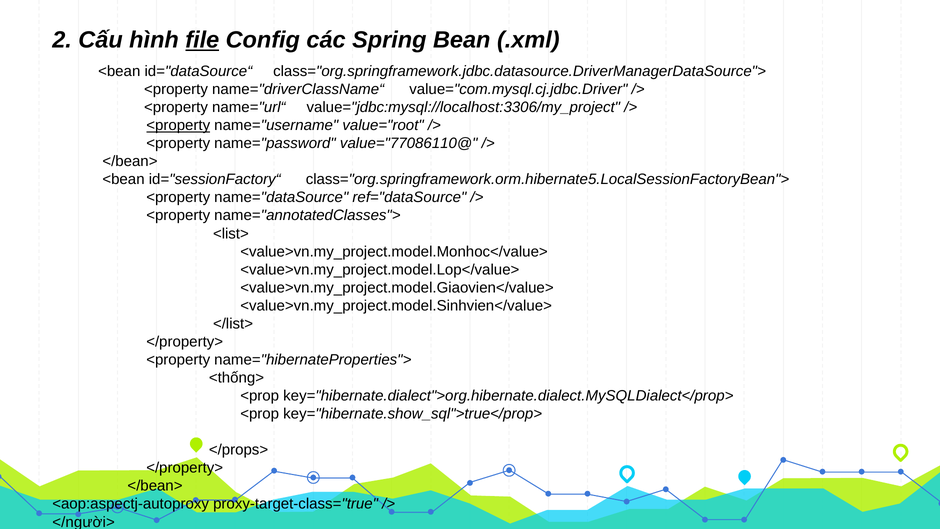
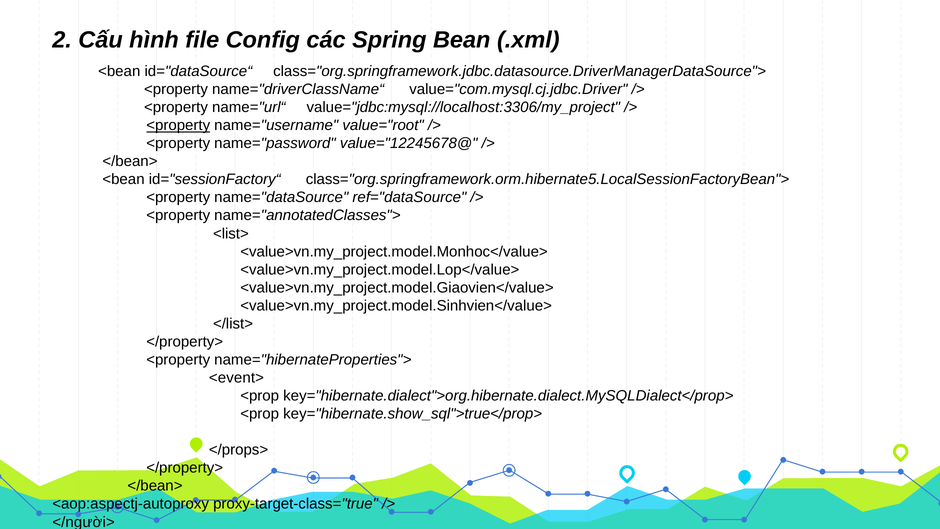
file underline: present -> none
value="77086110@: value="77086110@ -> value="12245678@
<thống>: <thống> -> <event>
